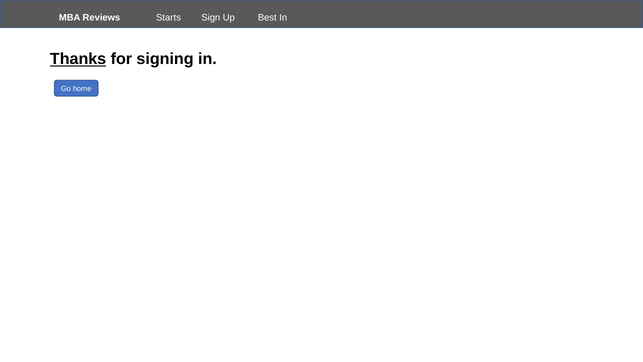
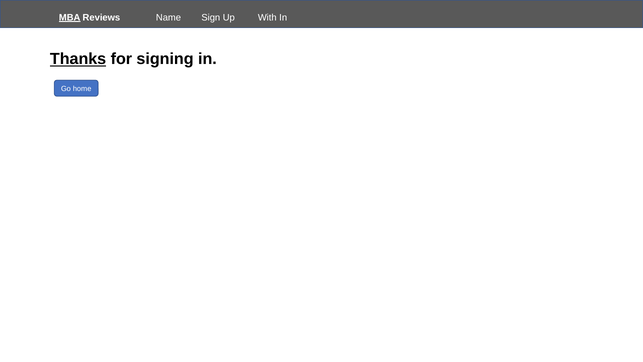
MBA underline: none -> present
Starts: Starts -> Name
Best: Best -> With
